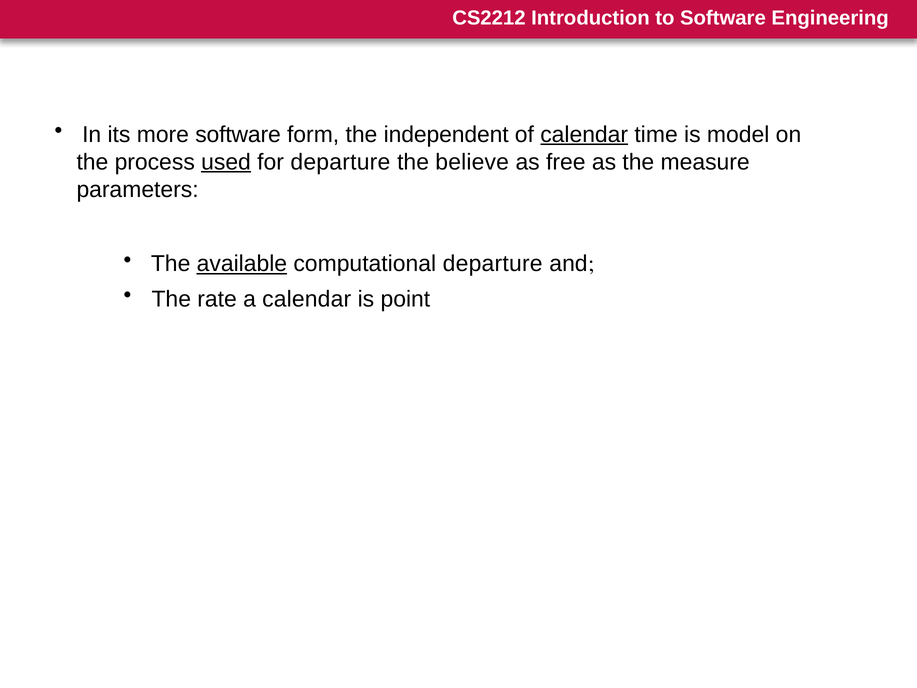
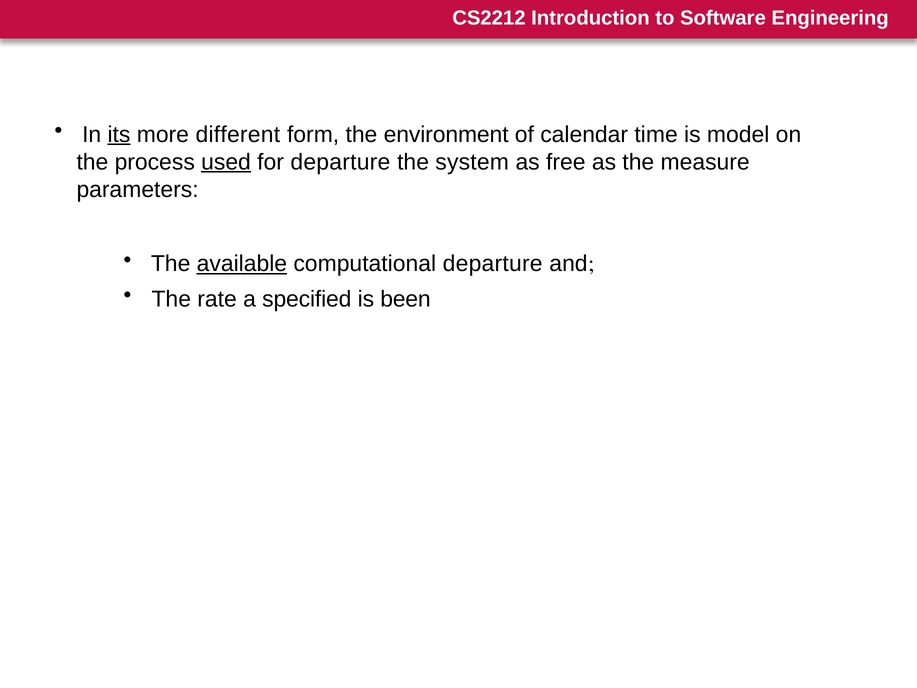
its underline: none -> present
more software: software -> different
independent: independent -> environment
calendar at (584, 134) underline: present -> none
believe: believe -> system
a calendar: calendar -> specified
point: point -> been
